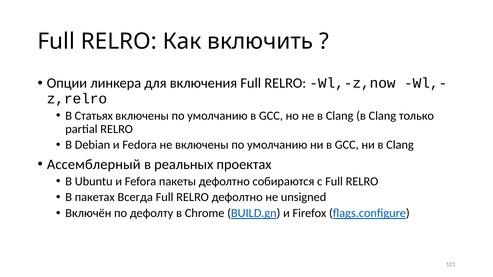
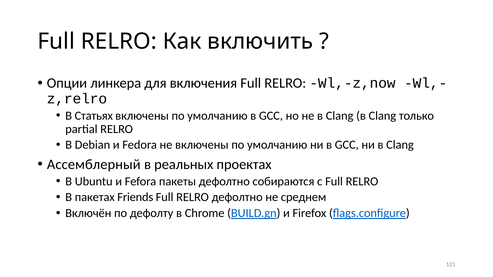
Всегда: Всегда -> Friends
unsigned: unsigned -> среднем
